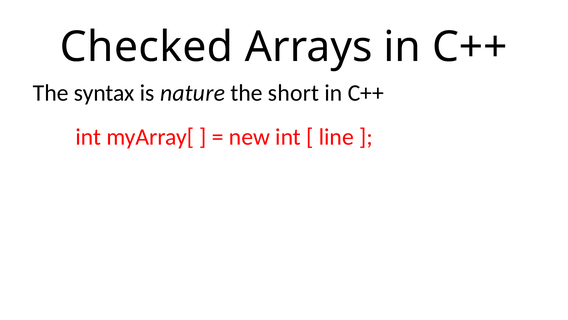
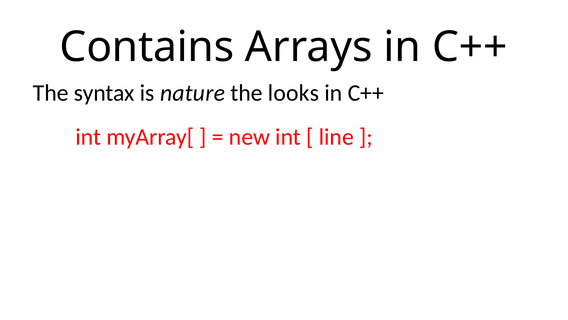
Checked: Checked -> Contains
short: short -> looks
